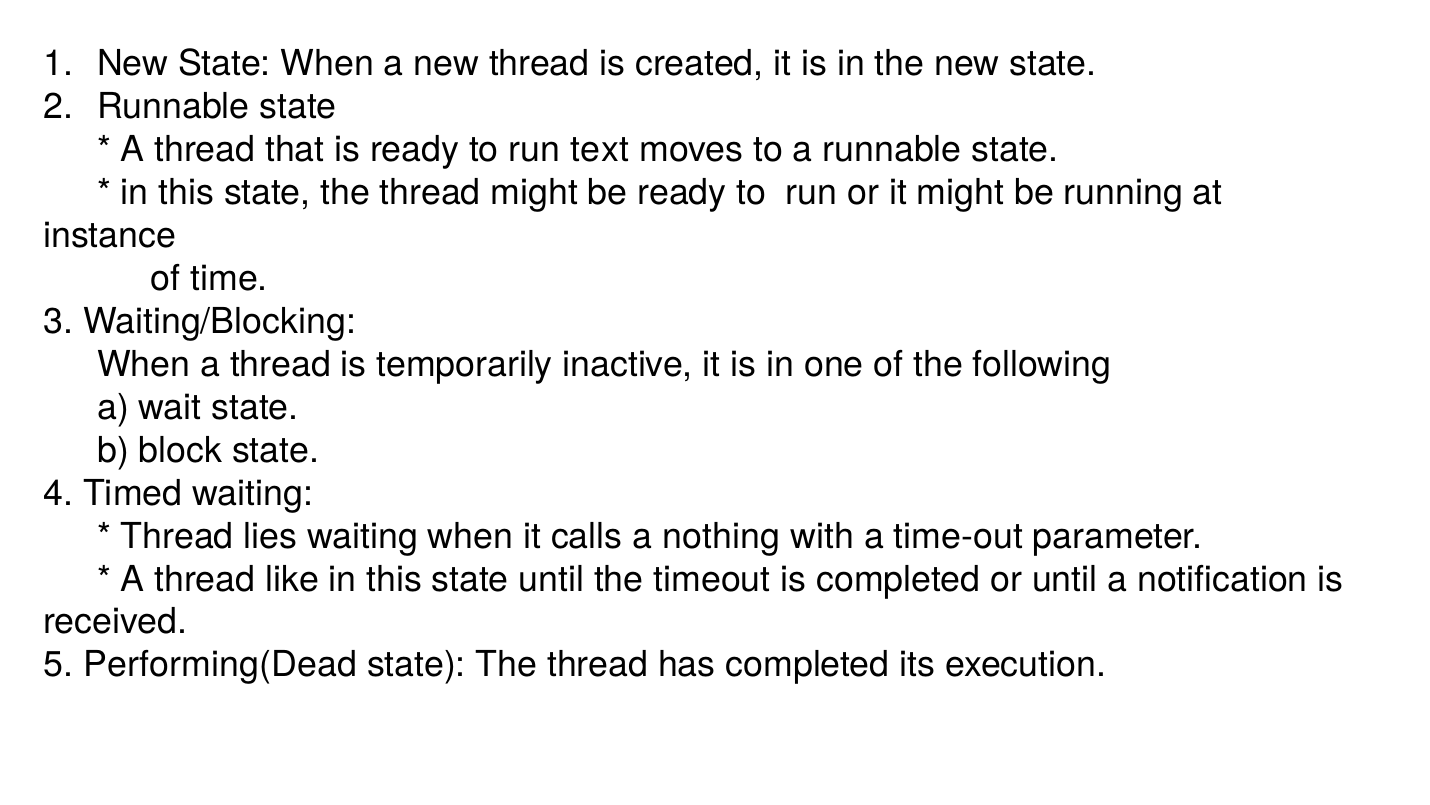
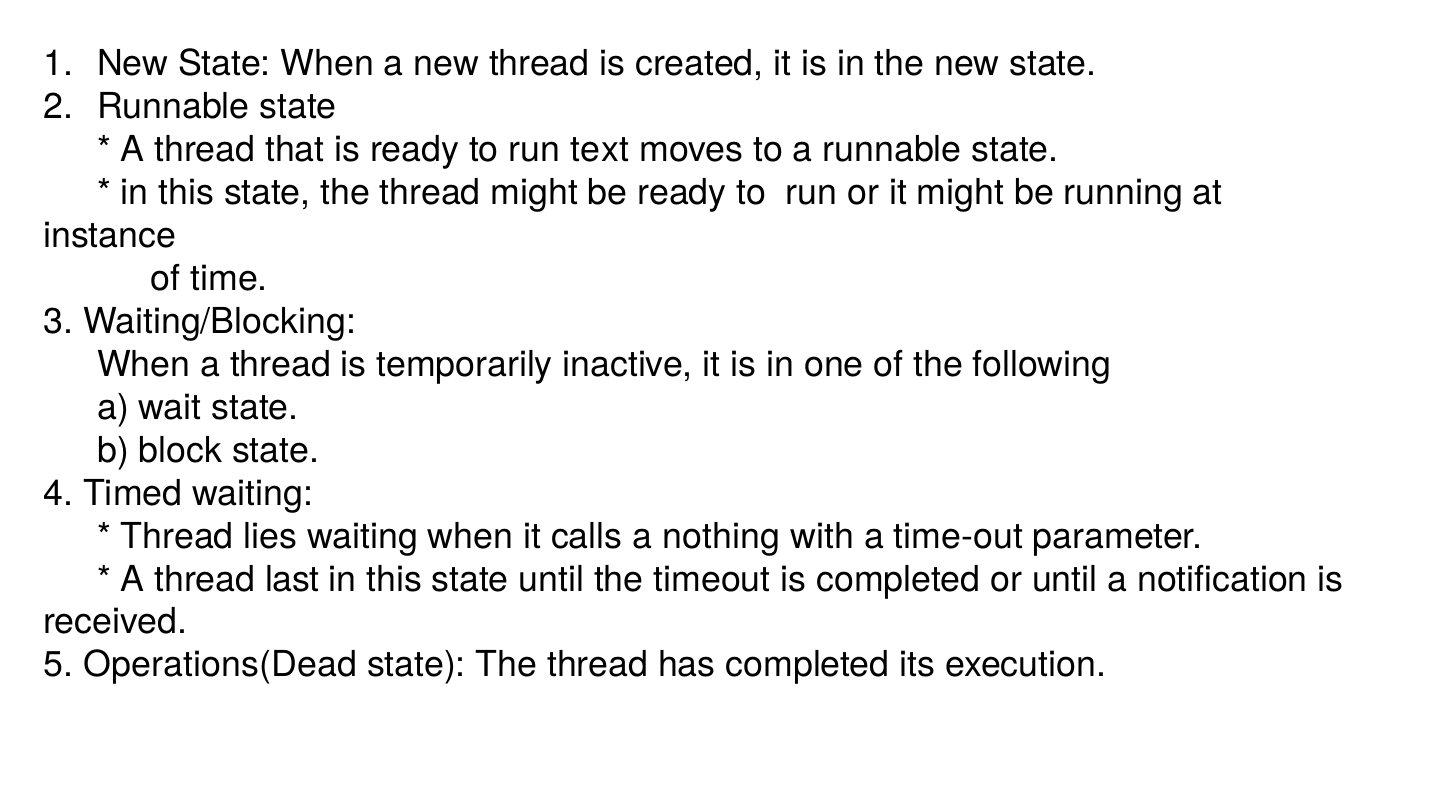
like: like -> last
Performing(Dead: Performing(Dead -> Operations(Dead
